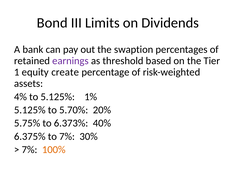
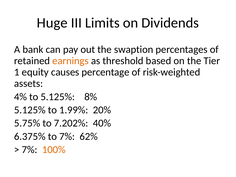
Bond: Bond -> Huge
earnings colour: purple -> orange
create: create -> causes
1%: 1% -> 8%
5.70%: 5.70% -> 1.99%
6.373%: 6.373% -> 7.202%
30%: 30% -> 62%
